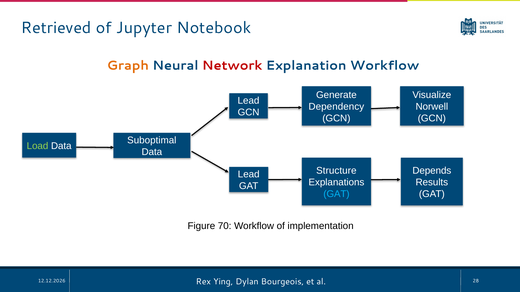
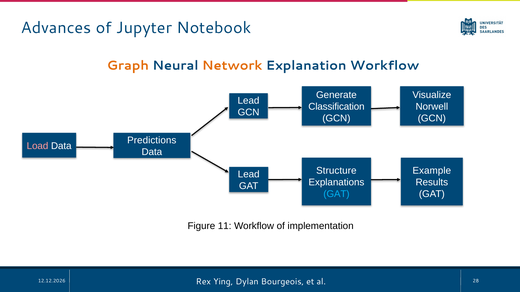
Retrieved: Retrieved -> Advances
Network colour: red -> orange
Dependency: Dependency -> Classification
Suboptimal: Suboptimal -> Predictions
Load colour: light green -> pink
Depends: Depends -> Example
70: 70 -> 11
